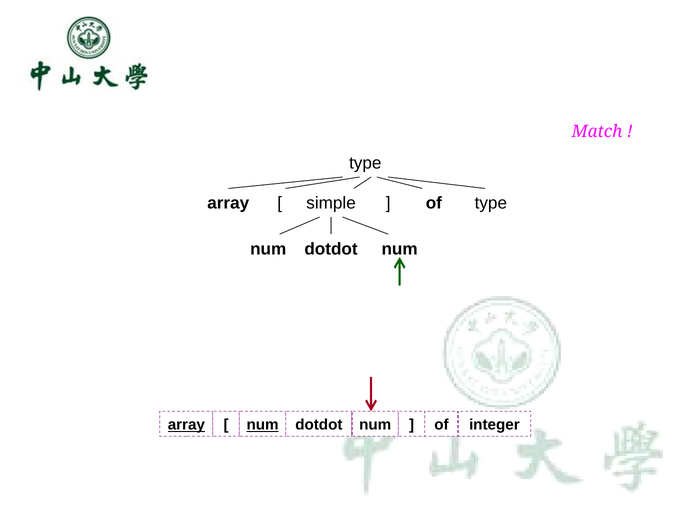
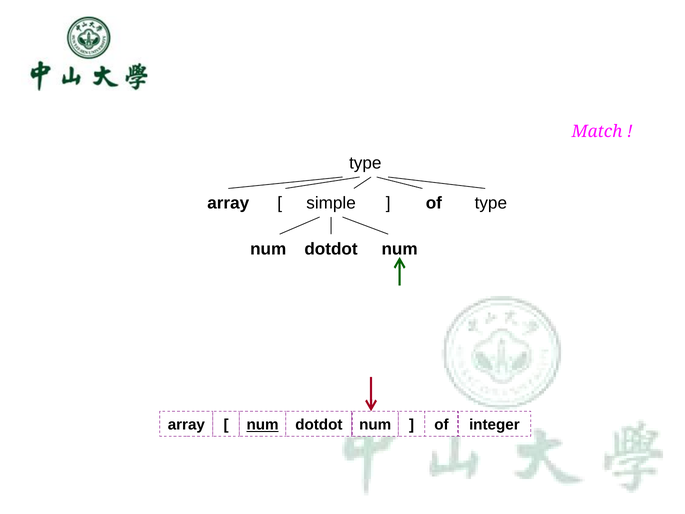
array at (186, 425) underline: present -> none
